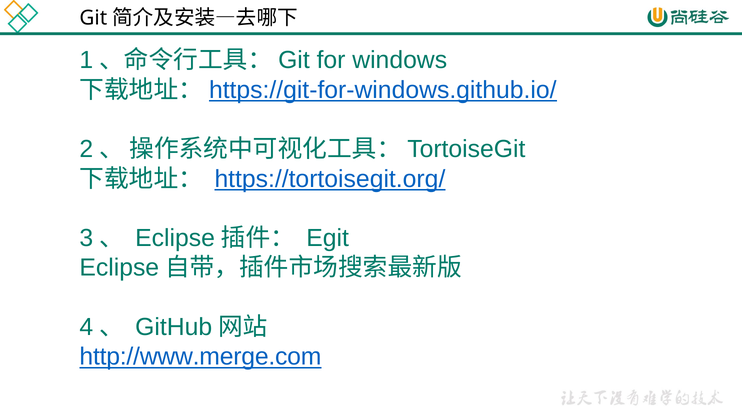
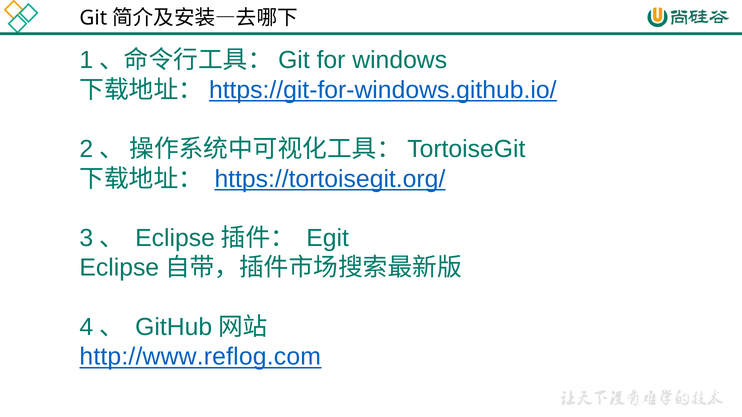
http://www.merge.com: http://www.merge.com -> http://www.reflog.com
